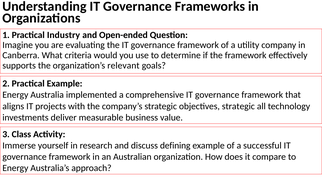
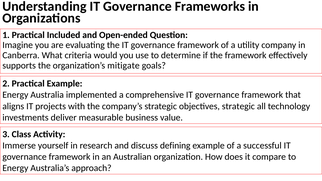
Industry: Industry -> Included
relevant: relevant -> mitigate
